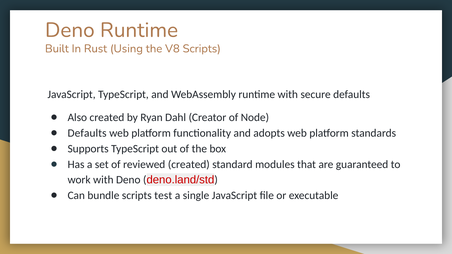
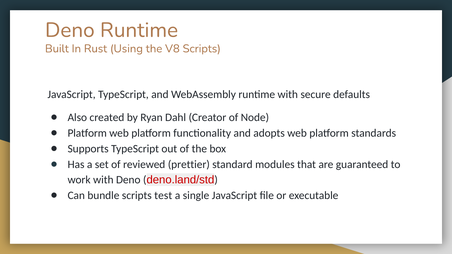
Defaults at (87, 133): Defaults -> Platform
reviewed created: created -> prettier
